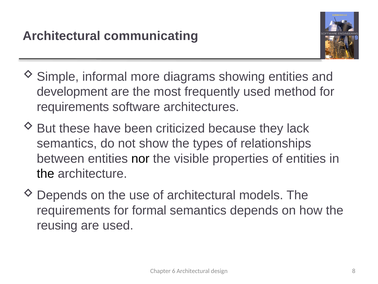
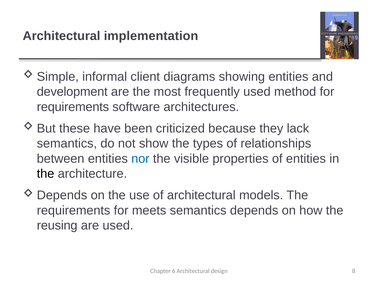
communicating: communicating -> implementation
more: more -> client
nor colour: black -> blue
formal: formal -> meets
